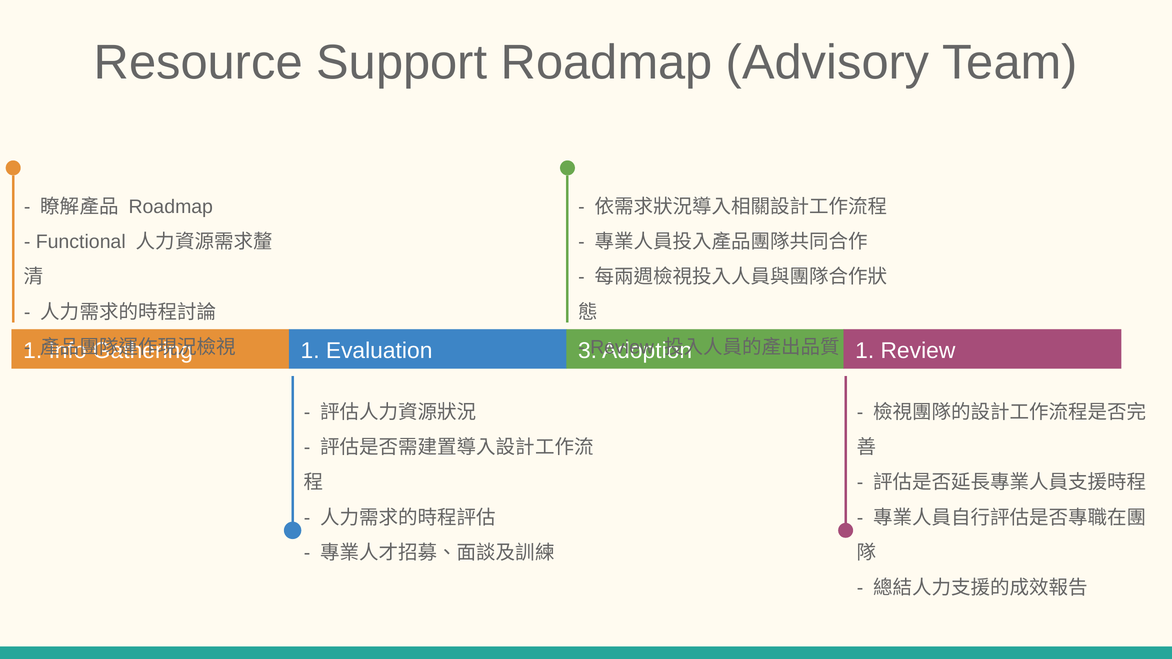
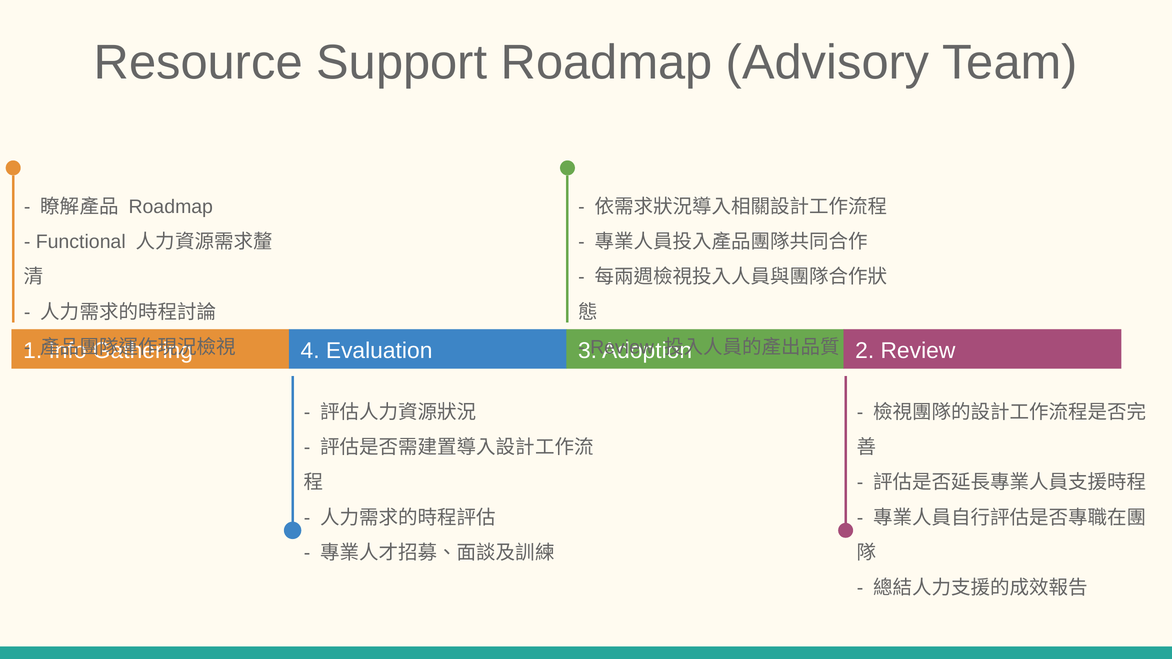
1 at (310, 351): 1 -> 4
1 at (865, 351): 1 -> 2
